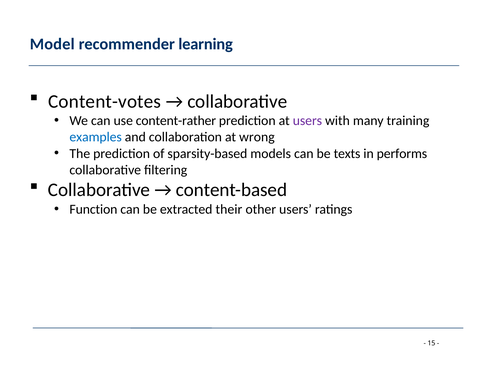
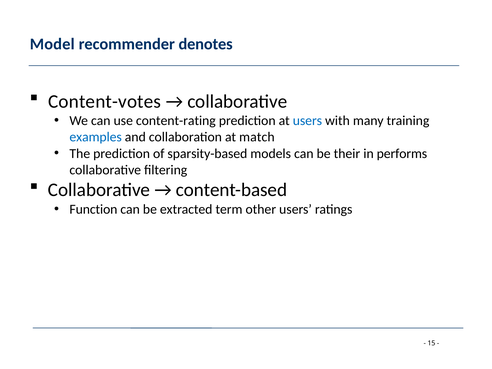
learning: learning -> denotes
content-rather: content-rather -> content-rating
users at (307, 121) colour: purple -> blue
wrong: wrong -> match
texts: texts -> their
their: their -> term
